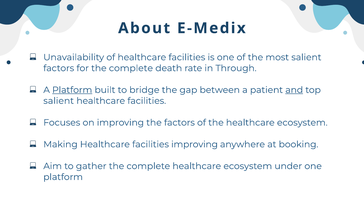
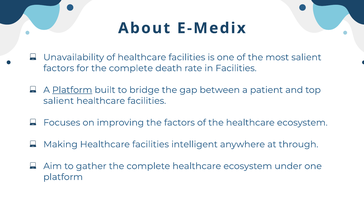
in Through: Through -> Facilities
and underline: present -> none
facilities improving: improving -> intelligent
booking: booking -> through
